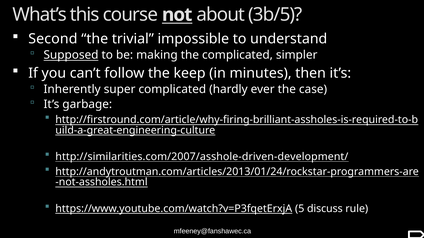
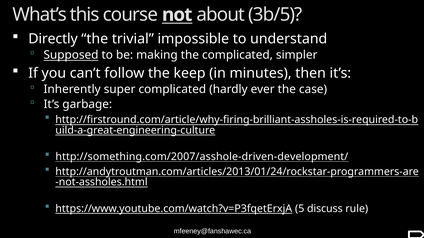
Second: Second -> Directly
http://similarities.com/2007/asshole-driven-development/: http://similarities.com/2007/asshole-driven-development/ -> http://something.com/2007/asshole-driven-development/
